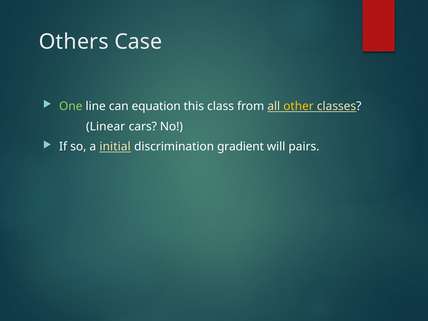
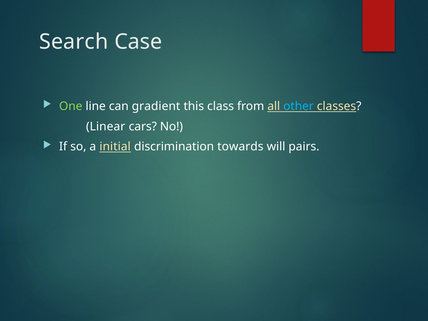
Others: Others -> Search
equation: equation -> gradient
other colour: yellow -> light blue
gradient: gradient -> towards
